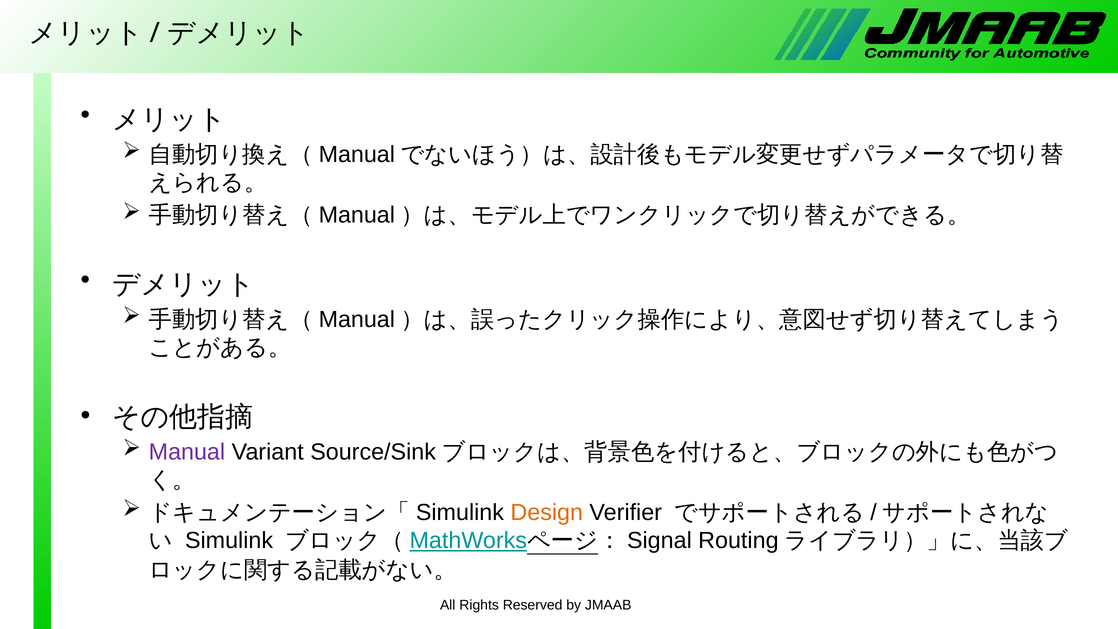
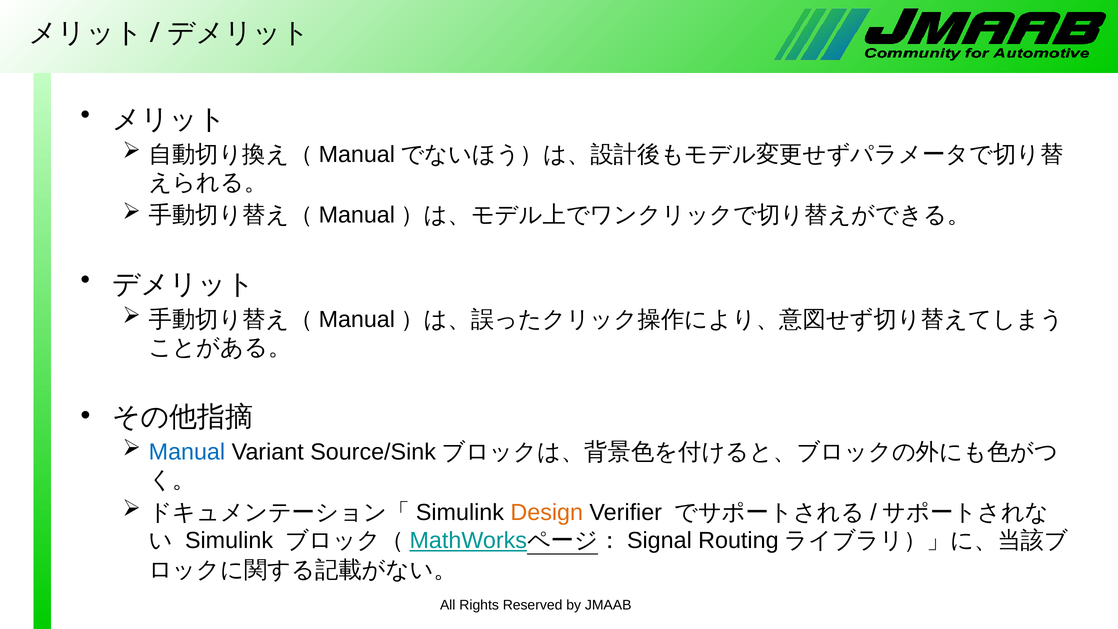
Manual colour: purple -> blue
